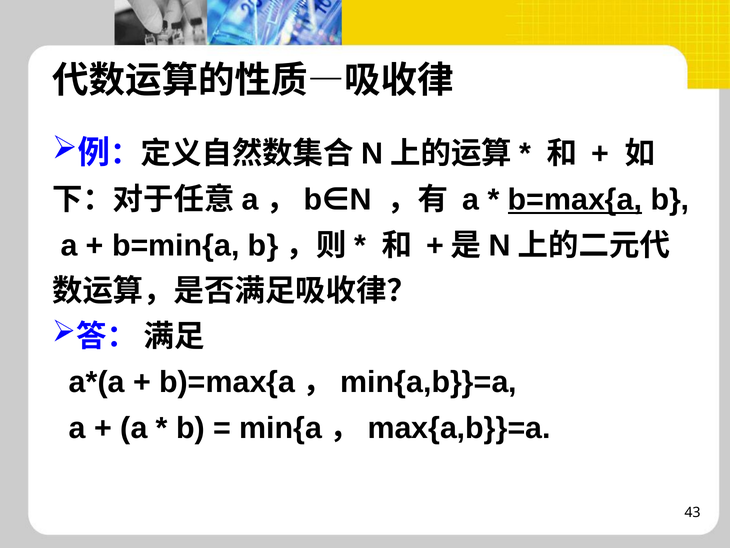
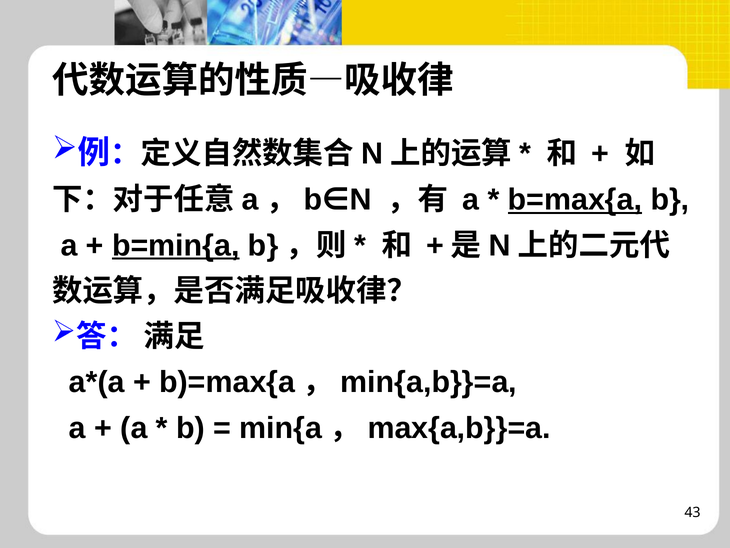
b=min{a underline: none -> present
